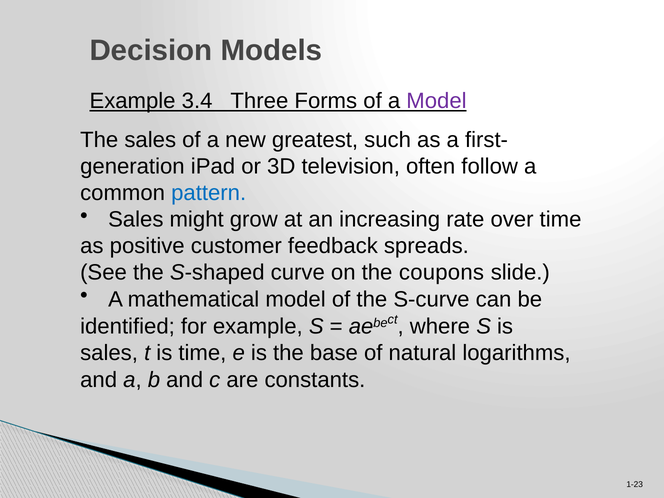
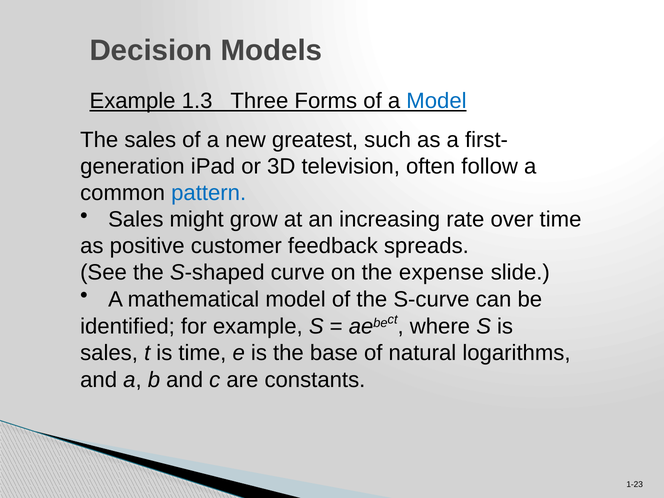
3.4: 3.4 -> 1.3
Model at (436, 101) colour: purple -> blue
coupons: coupons -> expense
